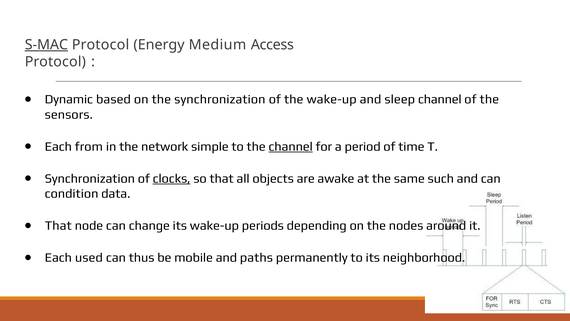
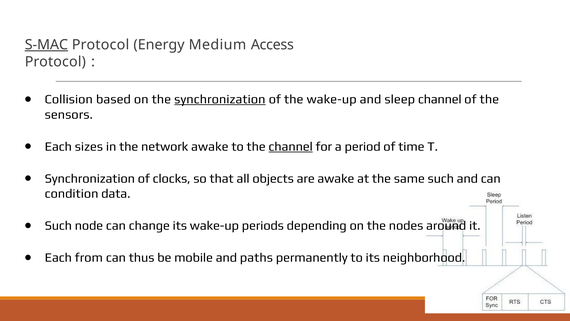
Dynamic: Dynamic -> Collision
synchronization at (220, 99) underline: none -> present
from: from -> sizes
network simple: simple -> awake
clocks underline: present -> none
That at (58, 225): That -> Such
used: used -> from
